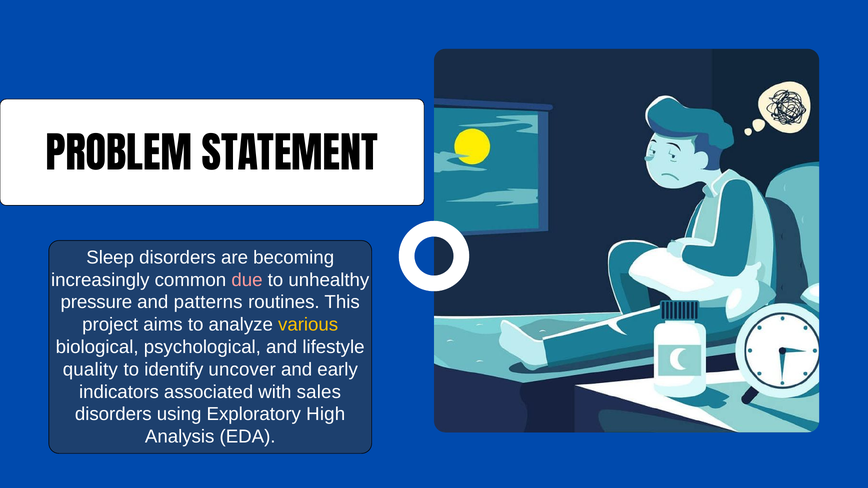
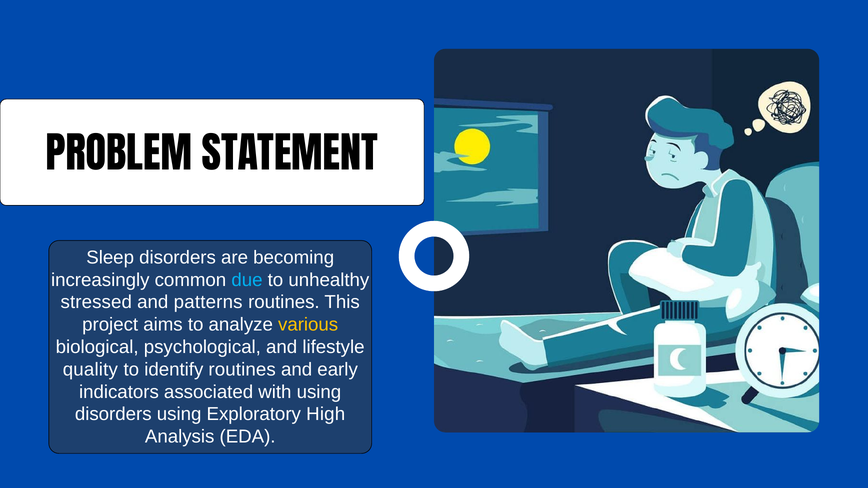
due colour: pink -> light blue
pressure: pressure -> stressed
identify uncover: uncover -> routines
with sales: sales -> using
